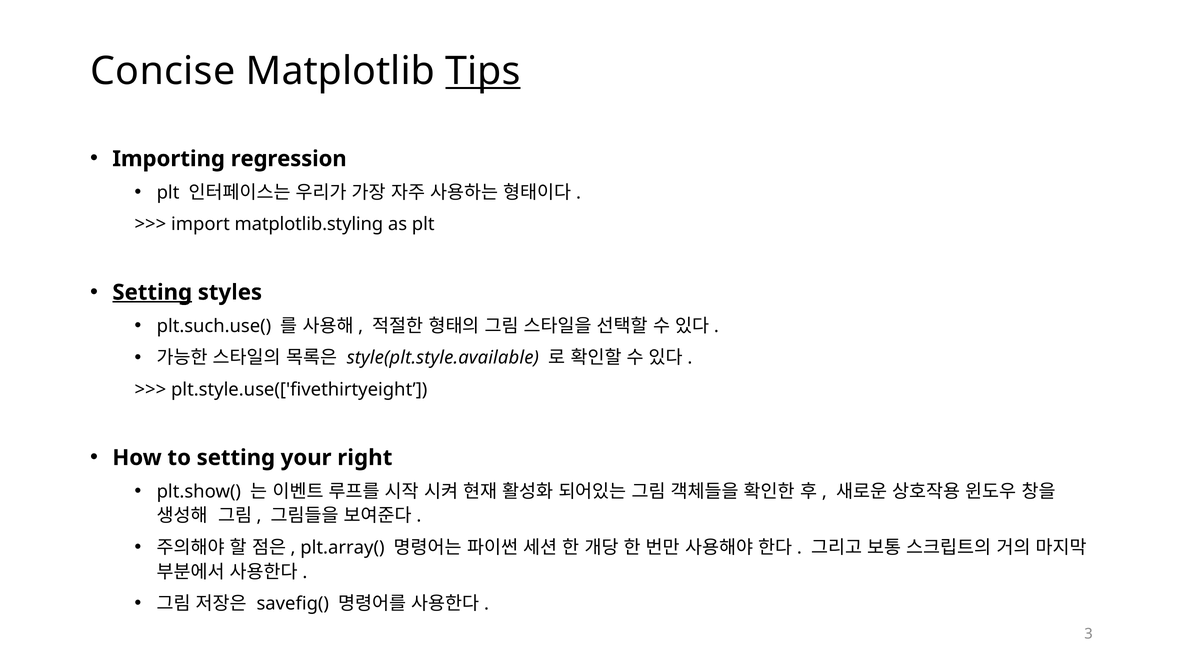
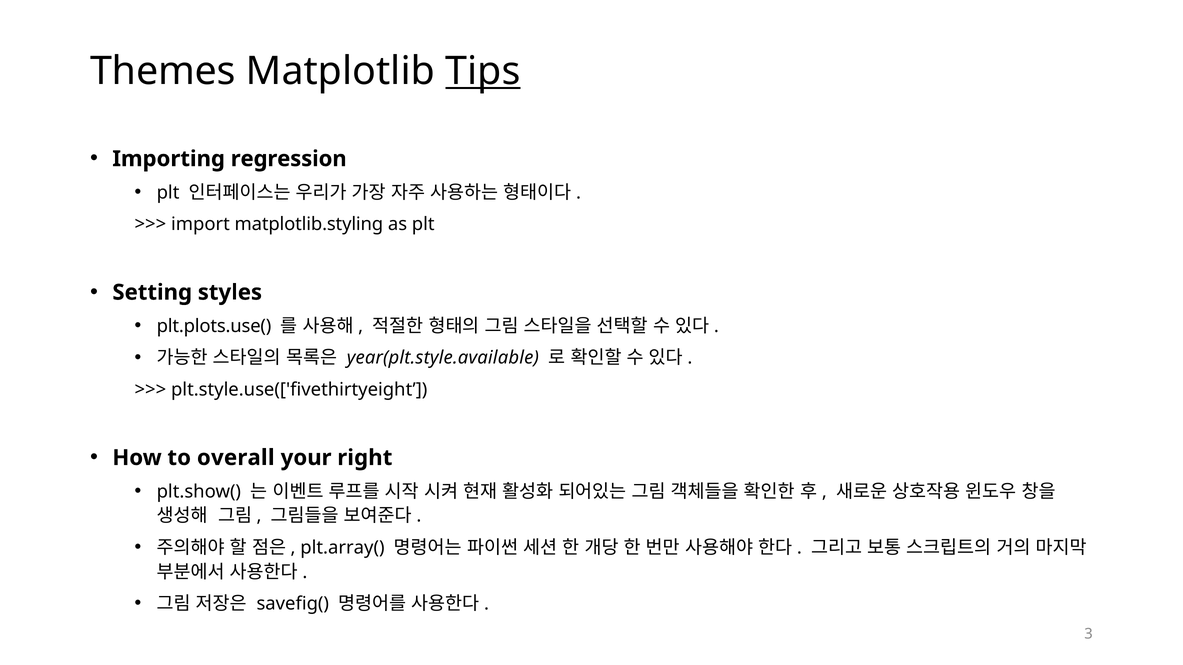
Concise: Concise -> Themes
Setting at (152, 293) underline: present -> none
plt.such.use(: plt.such.use( -> plt.plots.use(
style(plt.style.available: style(plt.style.available -> year(plt.style.available
to setting: setting -> overall
